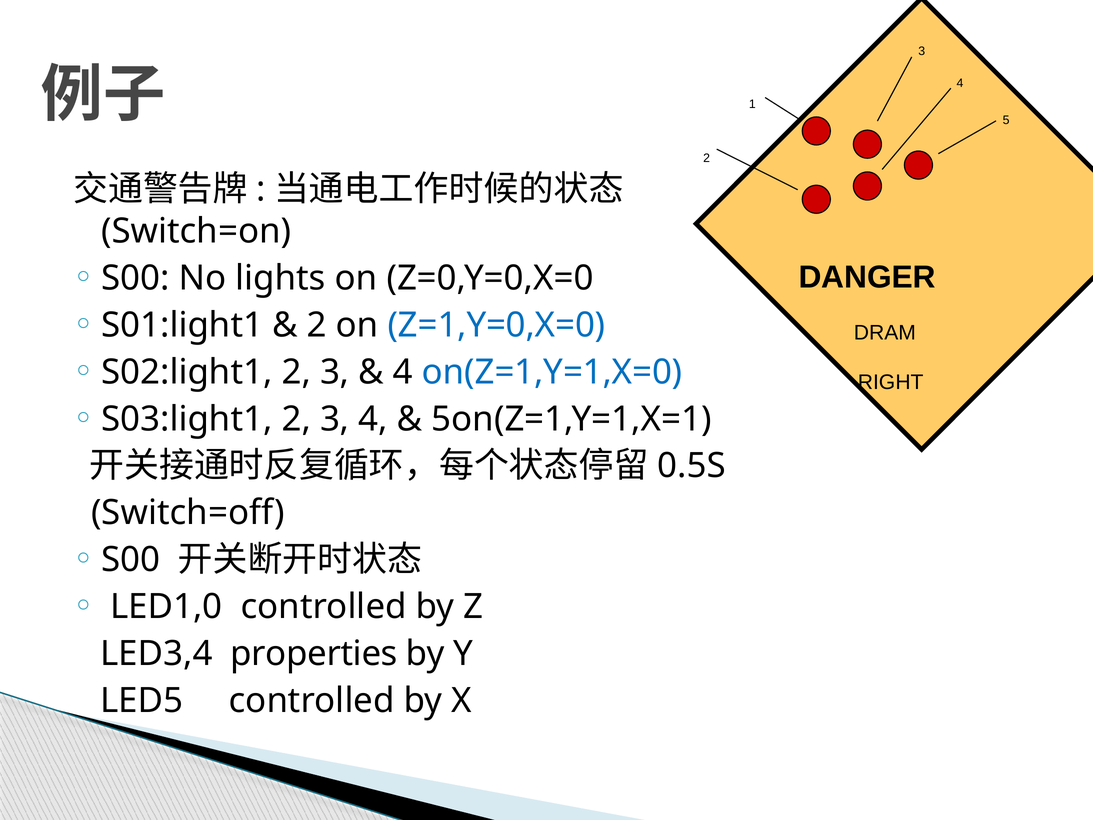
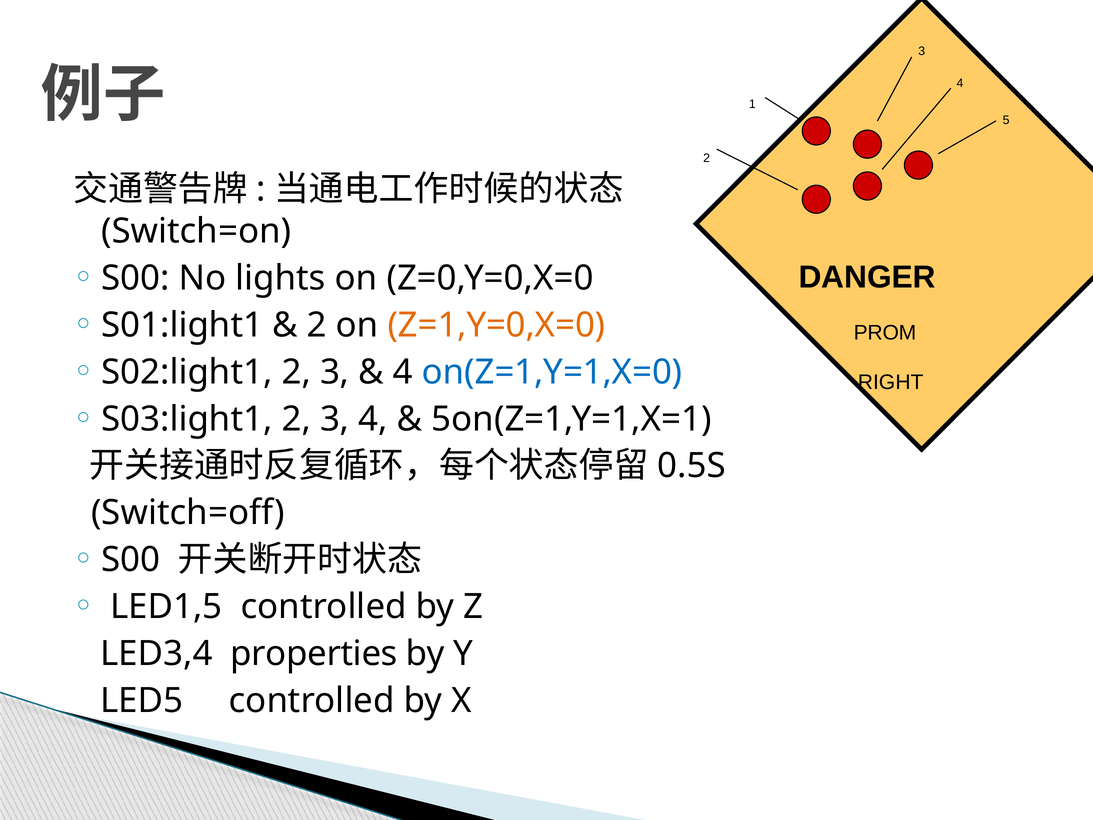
Z=1,Y=0,X=0 colour: blue -> orange
DRAM: DRAM -> PROM
LED1,0: LED1,0 -> LED1,5
